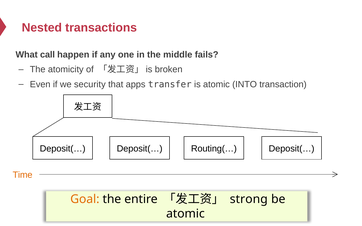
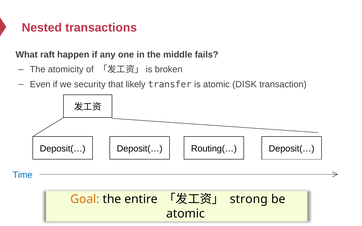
call: call -> raft
apps: apps -> likely
INTO: INTO -> DISK
Time colour: orange -> blue
